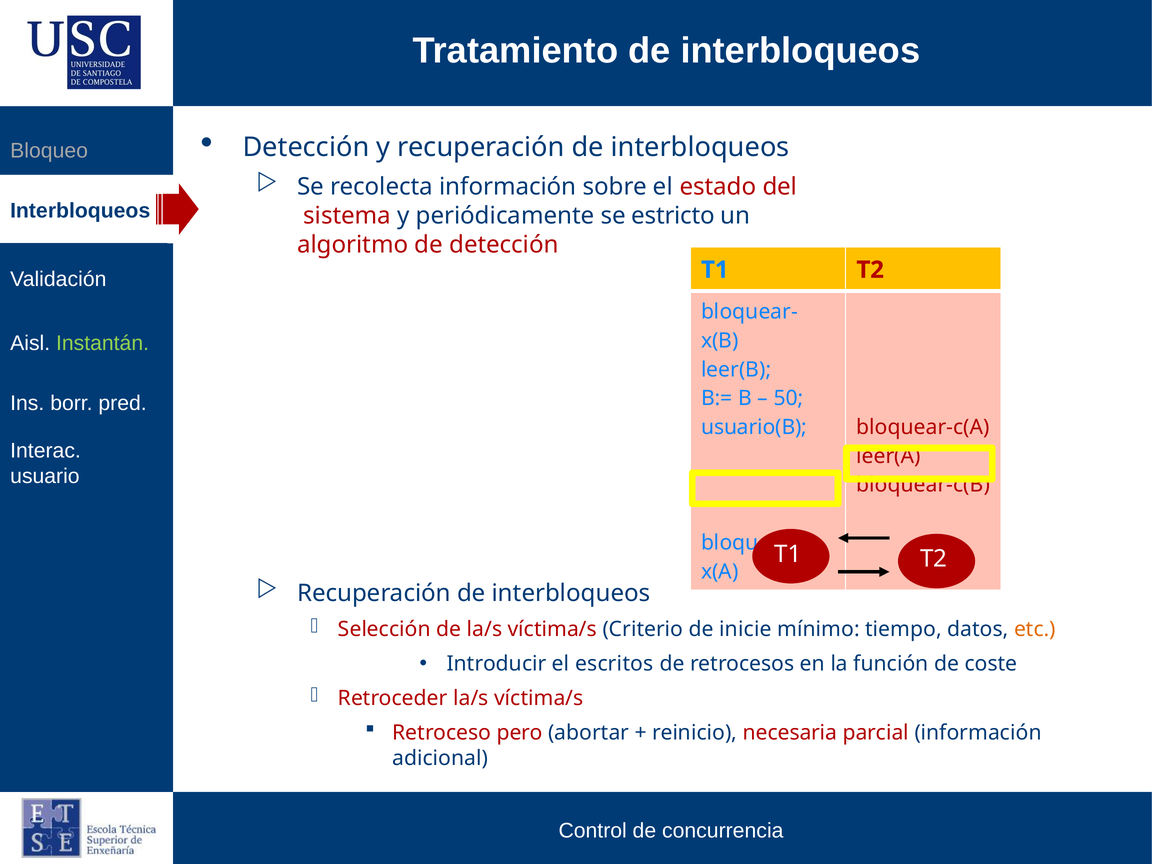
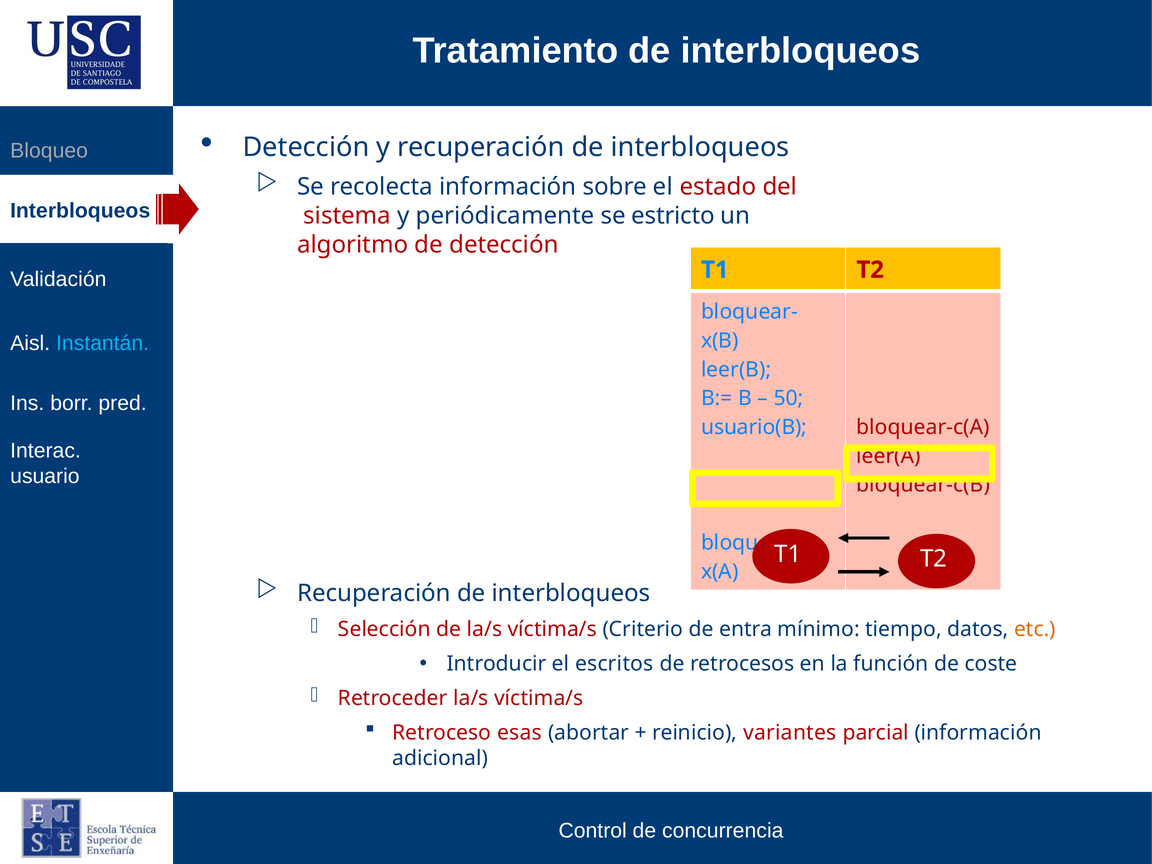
Instantán colour: light green -> light blue
inicie: inicie -> entra
pero: pero -> esas
necesaria: necesaria -> variantes
